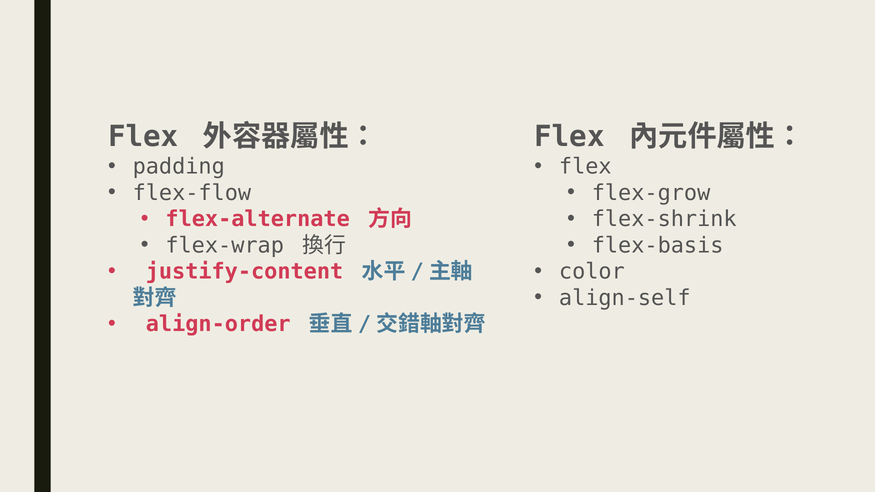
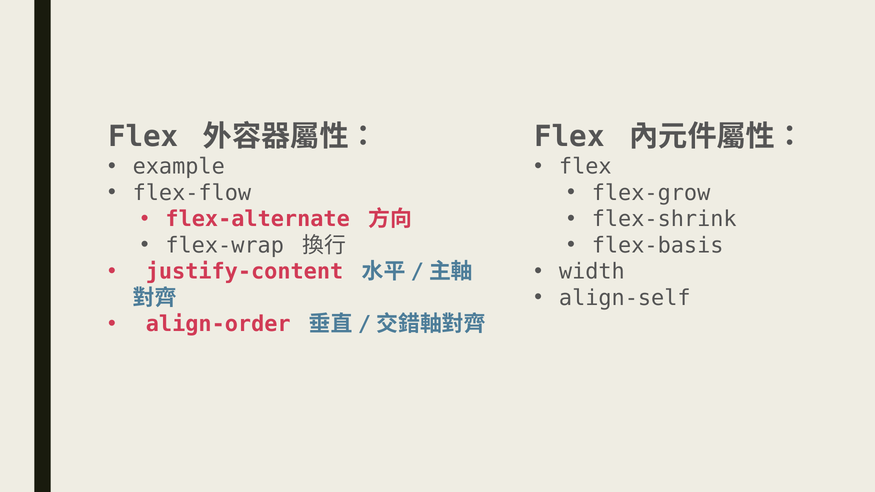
padding: padding -> example
color: color -> width
